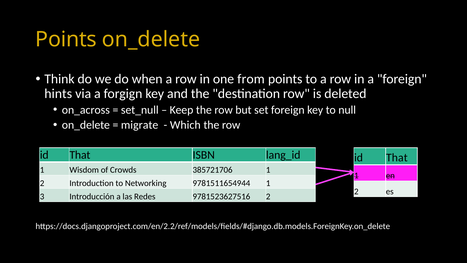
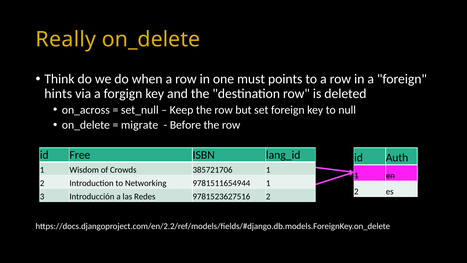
Points at (66, 39): Points -> Really
from: from -> must
Which: Which -> Before
That at (80, 155): That -> Free
That at (397, 158): That -> Auth
